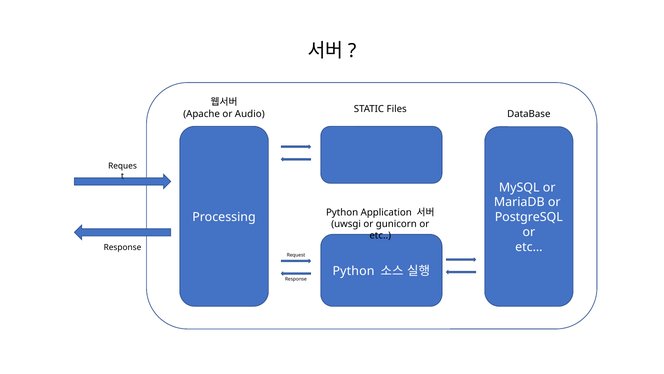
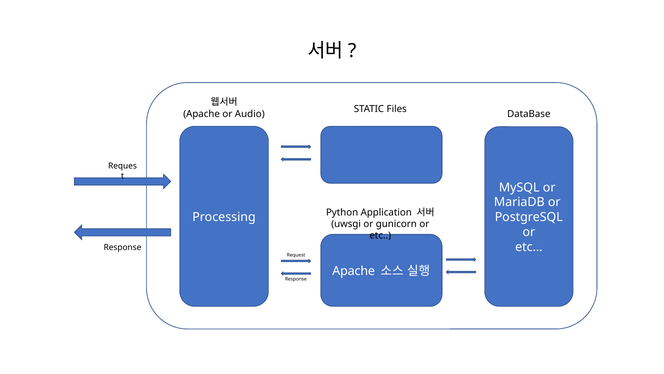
Python at (354, 271): Python -> Apache
